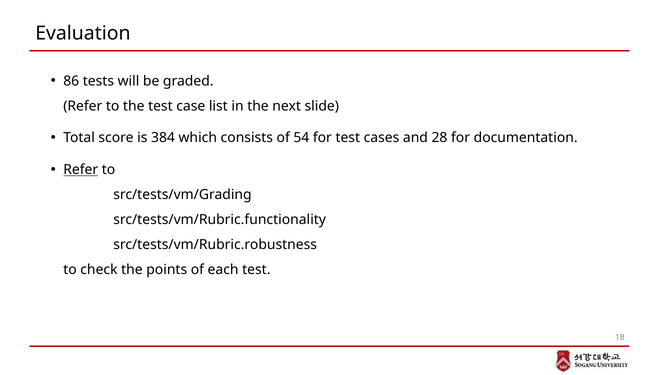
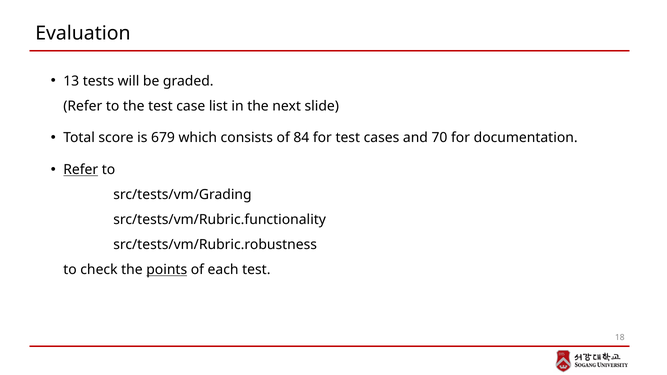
86: 86 -> 13
384: 384 -> 679
54: 54 -> 84
28: 28 -> 70
points underline: none -> present
